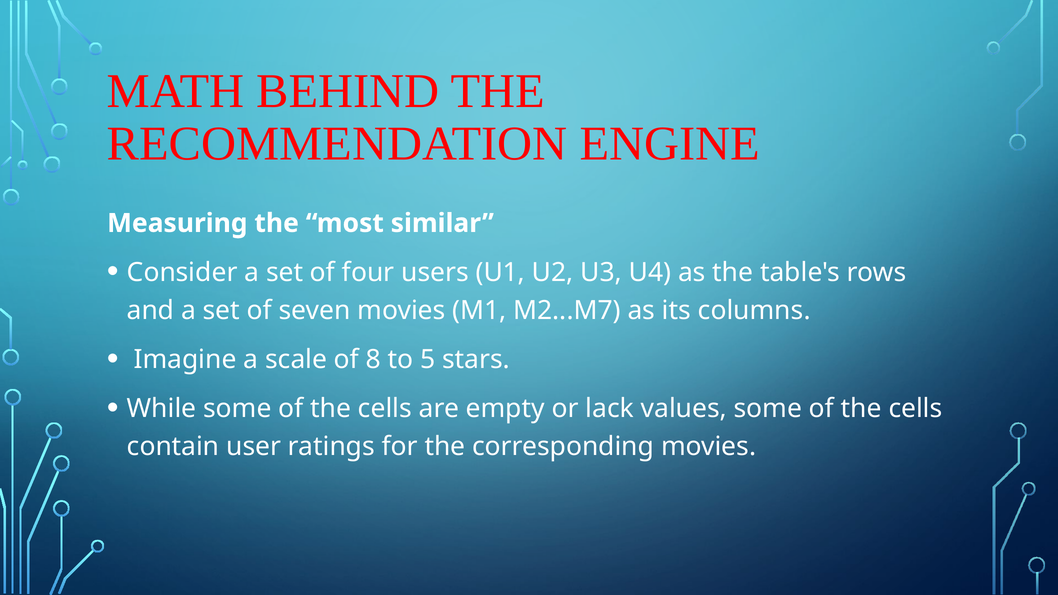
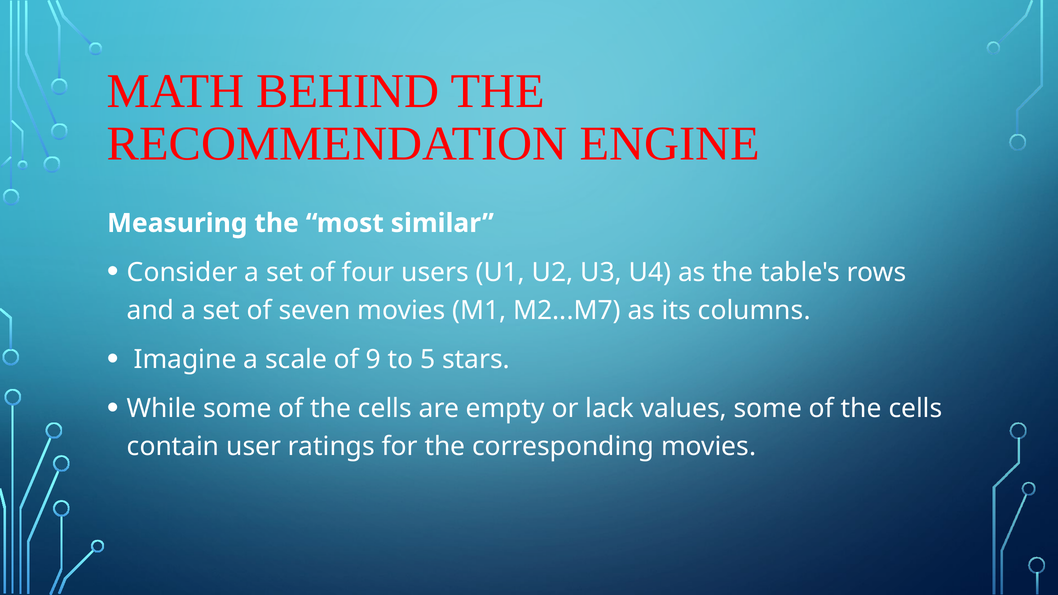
8: 8 -> 9
